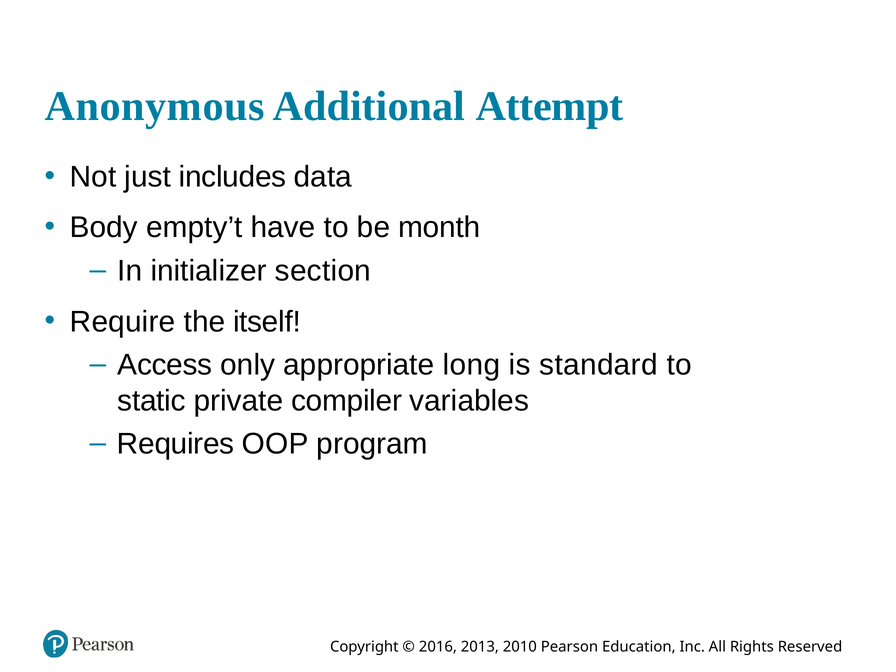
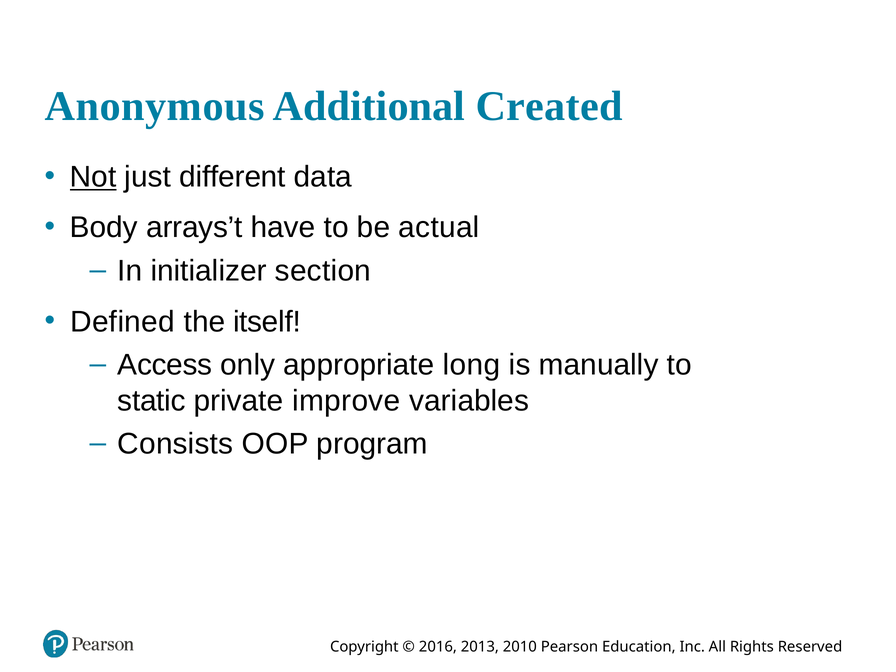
Attempt: Attempt -> Created
Not underline: none -> present
includes: includes -> different
empty’t: empty’t -> arrays’t
month: month -> actual
Require: Require -> Defined
standard: standard -> manually
compiler: compiler -> improve
Requires: Requires -> Consists
